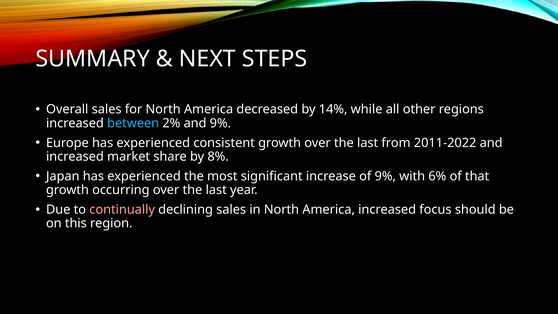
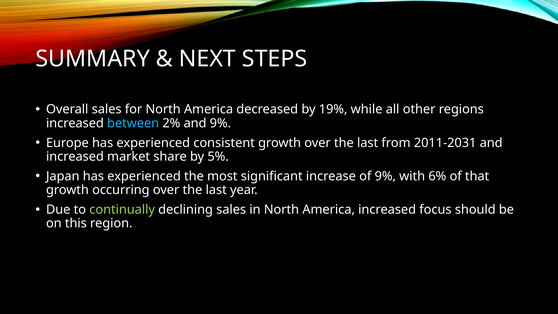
14%: 14% -> 19%
2011-2022: 2011-2022 -> 2011-2031
8%: 8% -> 5%
continually colour: pink -> light green
